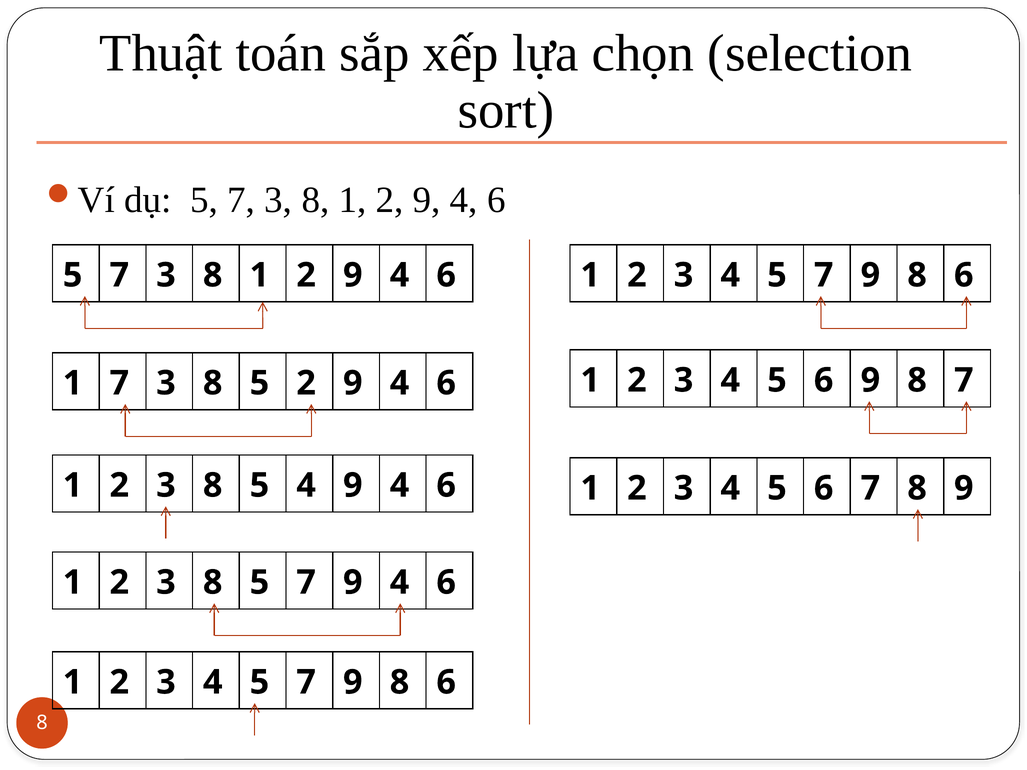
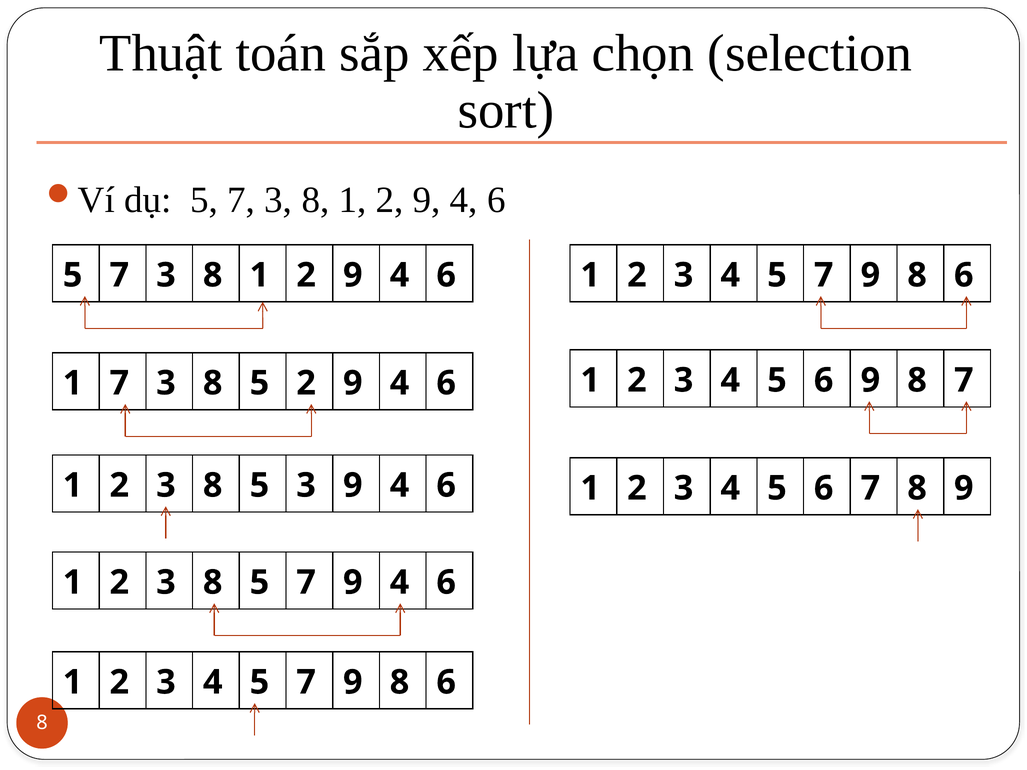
5 4: 4 -> 3
